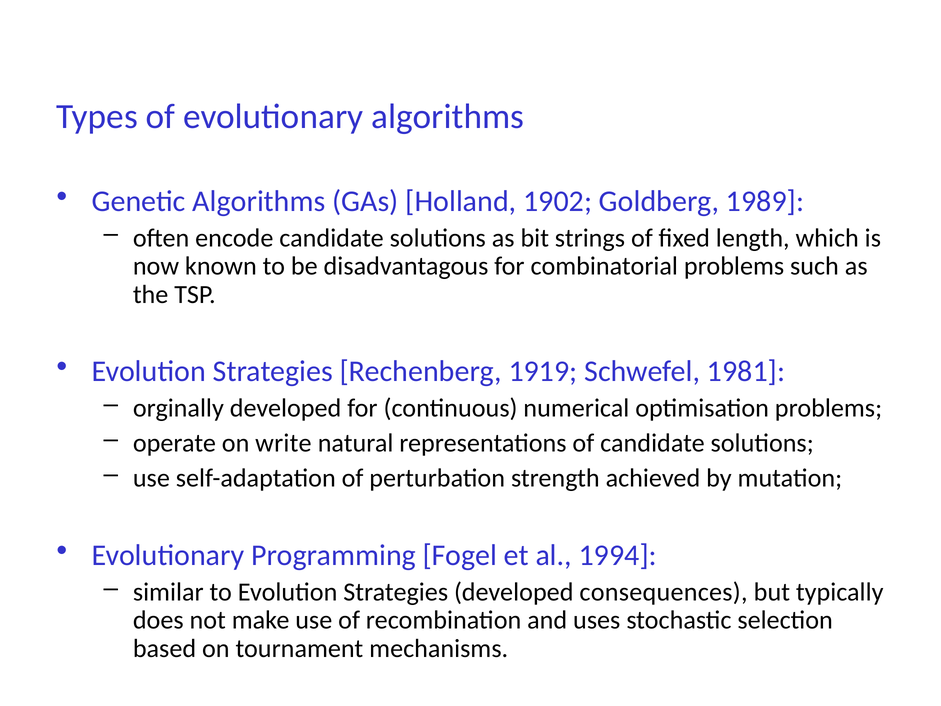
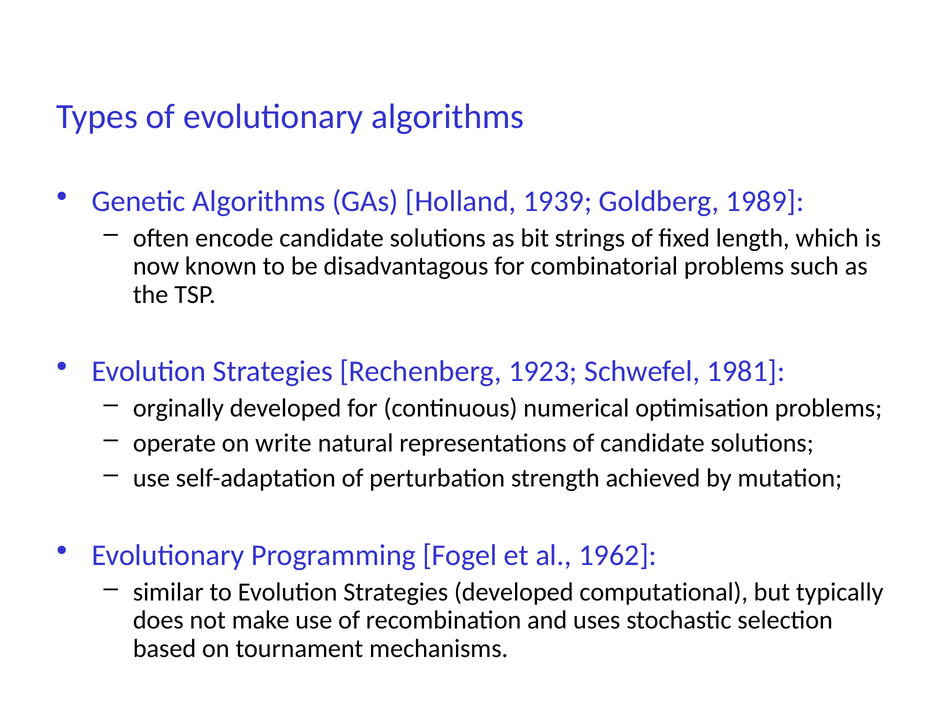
1902: 1902 -> 1939
1919: 1919 -> 1923
1994: 1994 -> 1962
consequences: consequences -> computational
